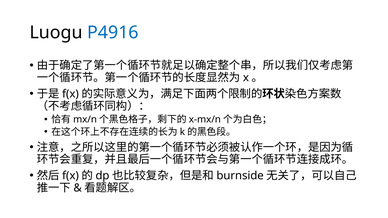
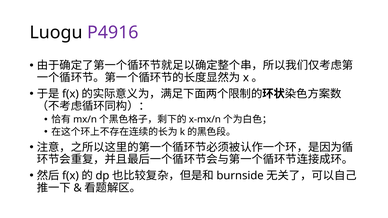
P4916 colour: blue -> purple
